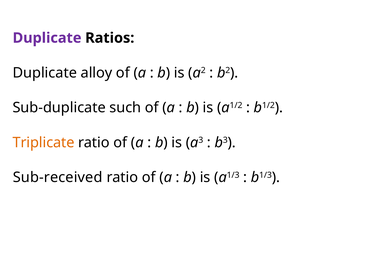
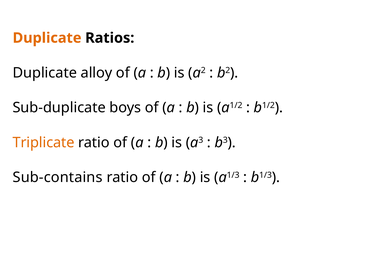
Duplicate at (47, 38) colour: purple -> orange
such: such -> boys
Sub-received: Sub-received -> Sub-contains
